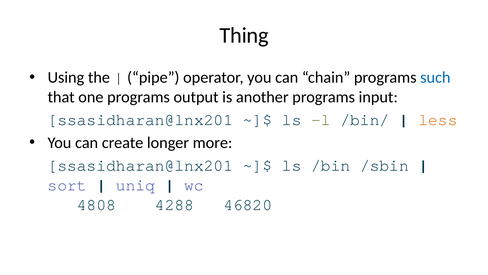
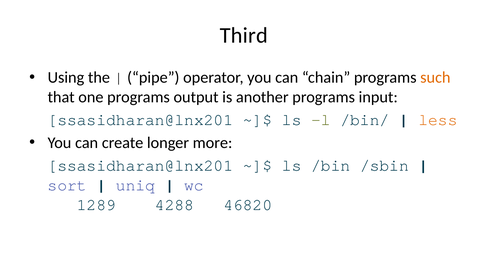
Thing: Thing -> Third
such colour: blue -> orange
4808: 4808 -> 1289
